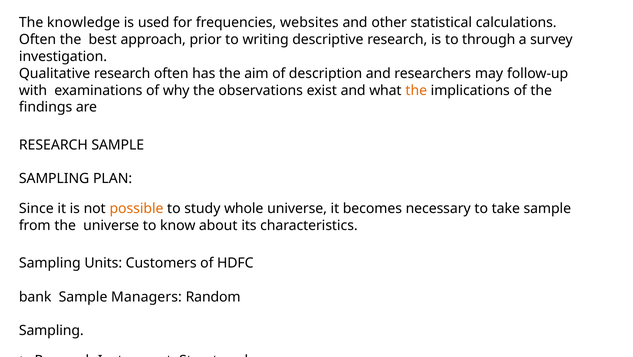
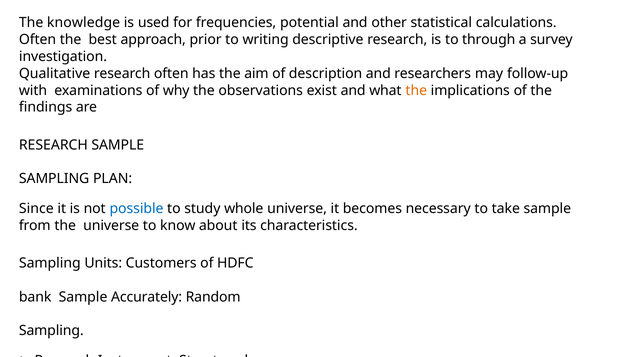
websites: websites -> potential
possible colour: orange -> blue
Managers: Managers -> Accurately
